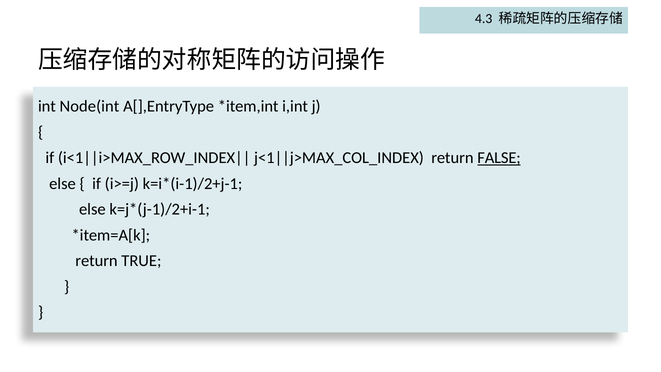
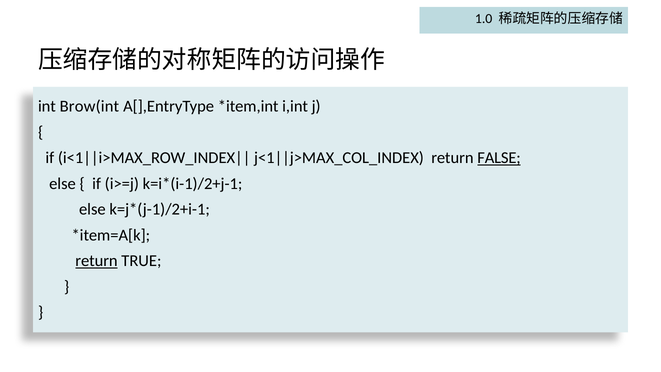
4.3: 4.3 -> 1.0
Node(int: Node(int -> Brow(int
return at (97, 261) underline: none -> present
